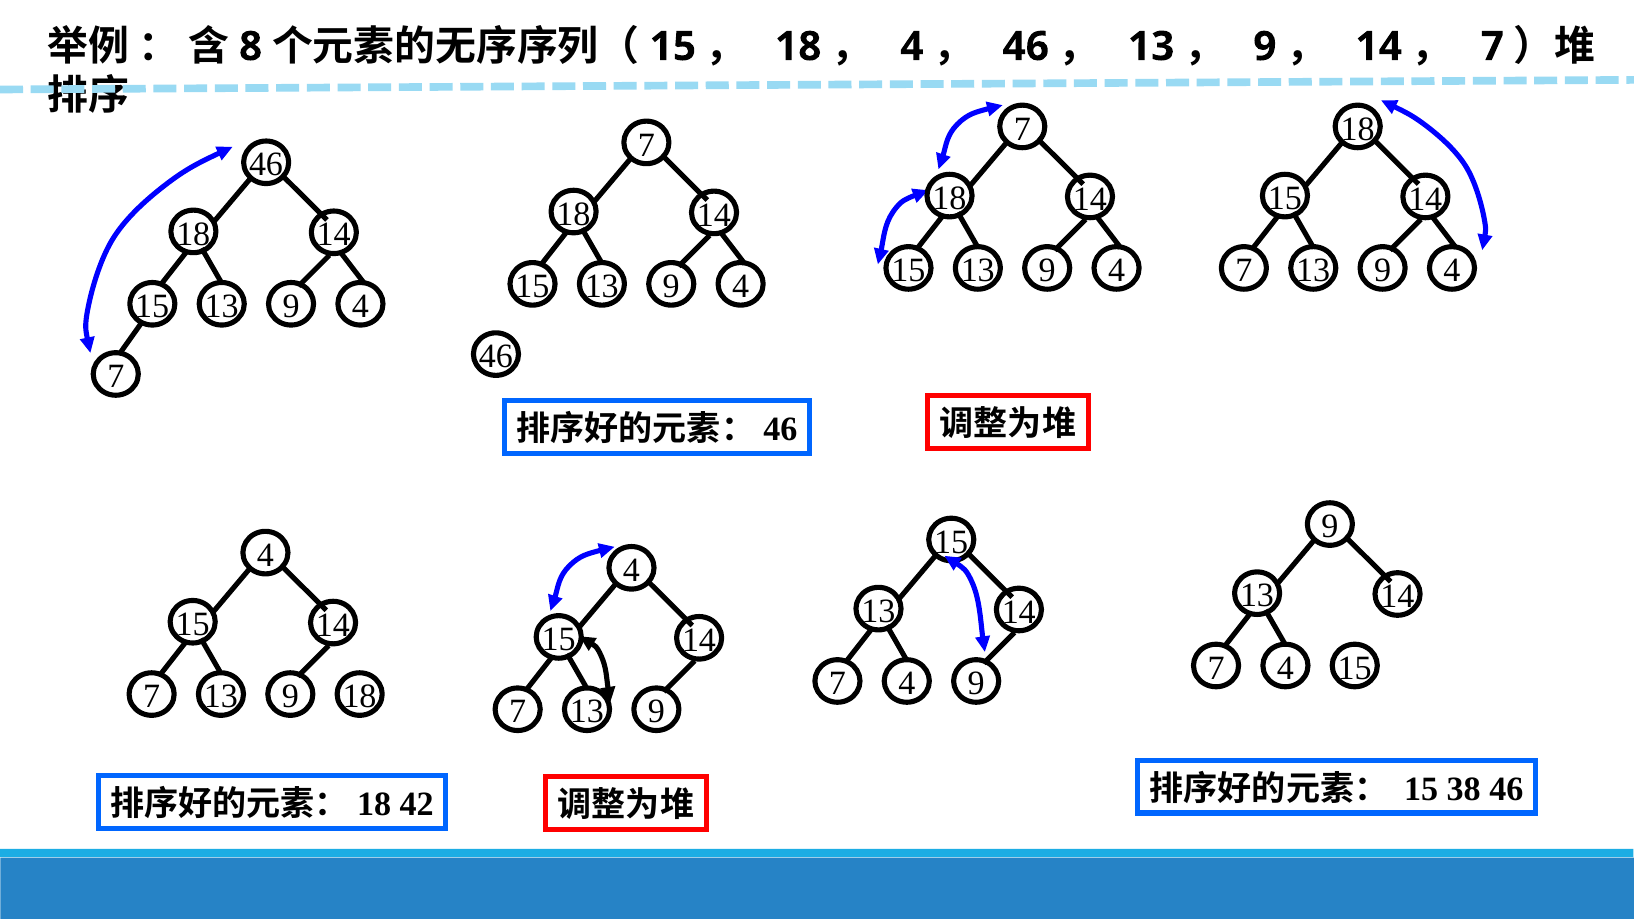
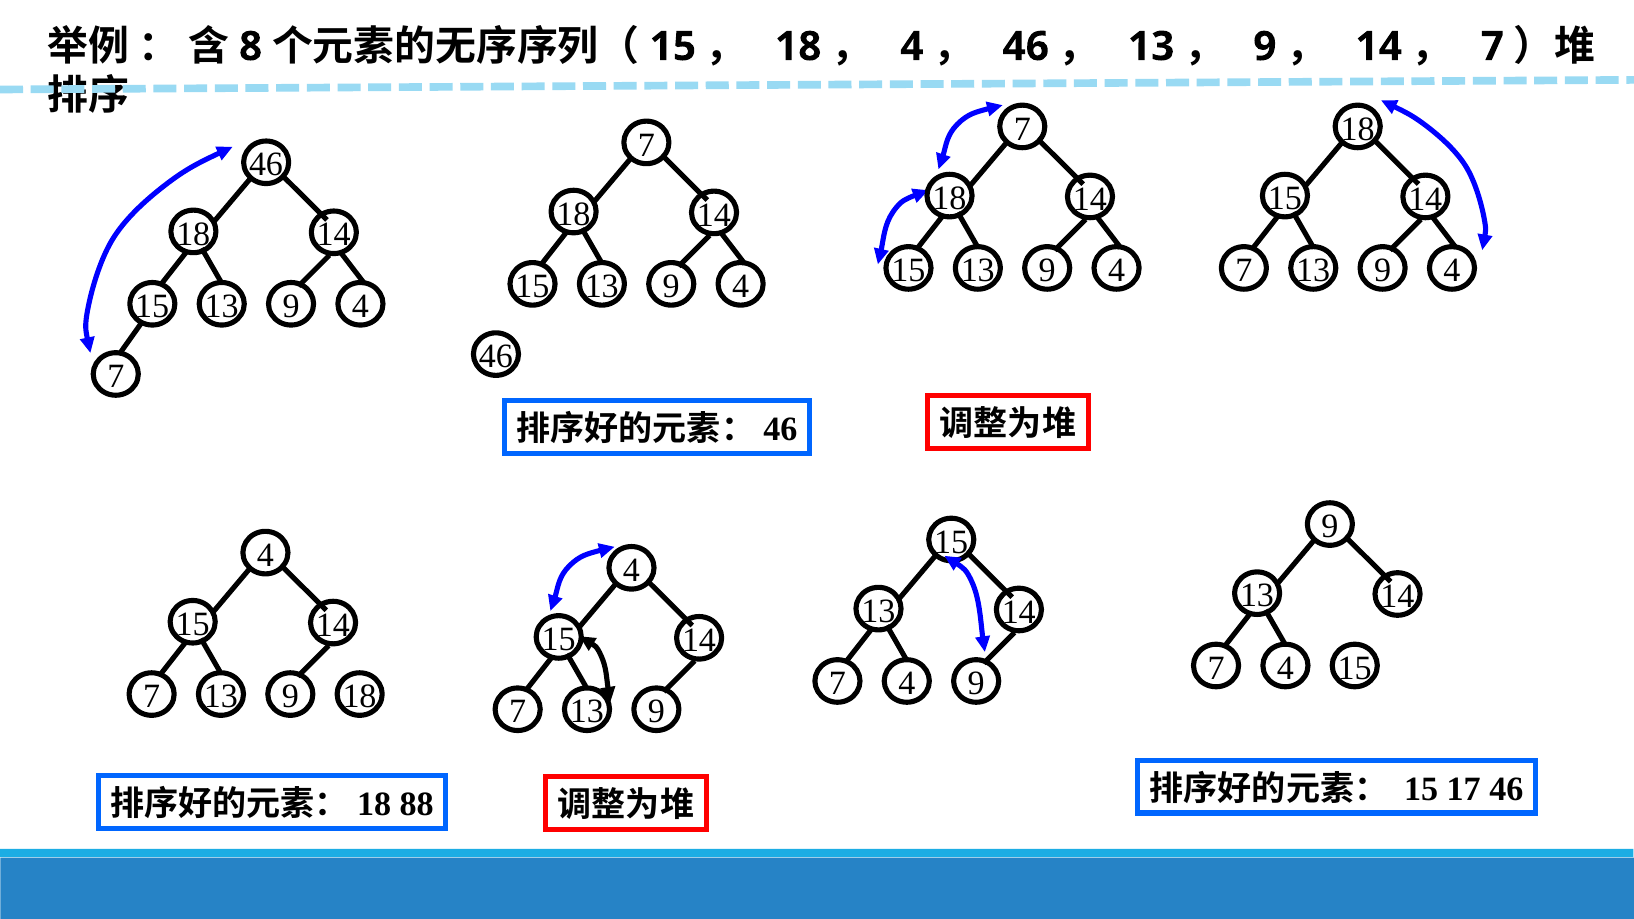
38: 38 -> 17
42: 42 -> 88
